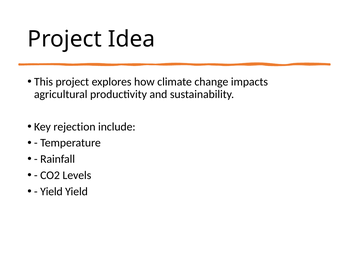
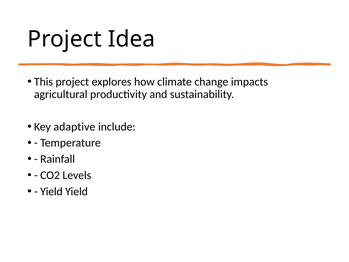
rejection: rejection -> adaptive
